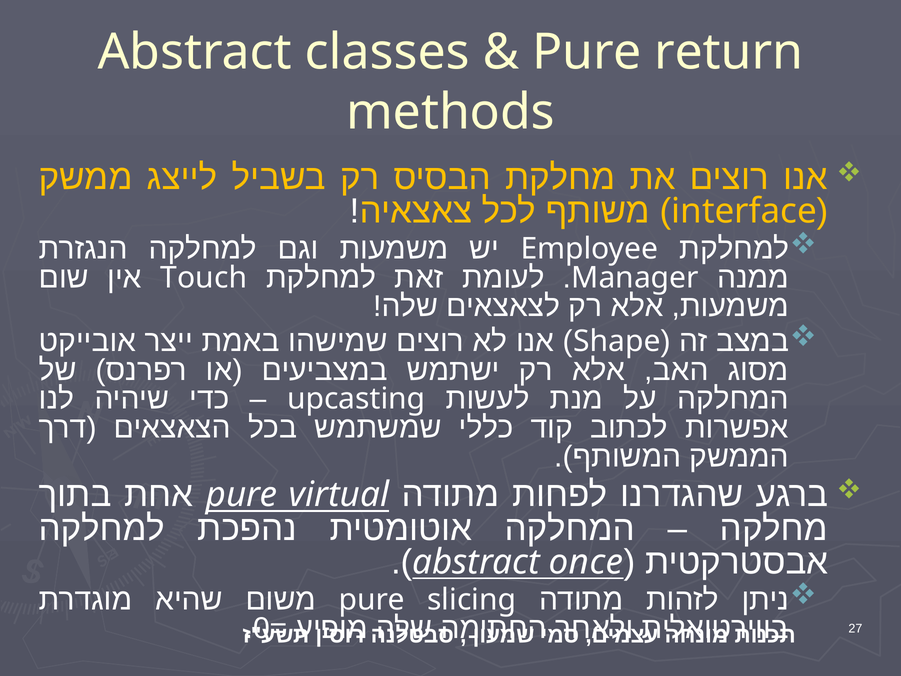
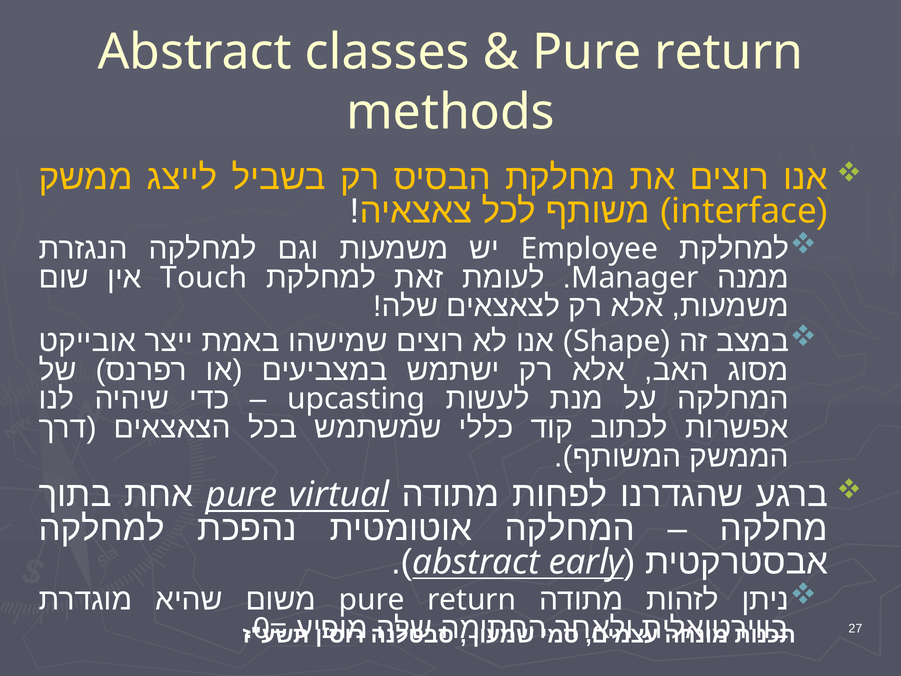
once: once -> early
slicing at (472, 599): slicing -> return
